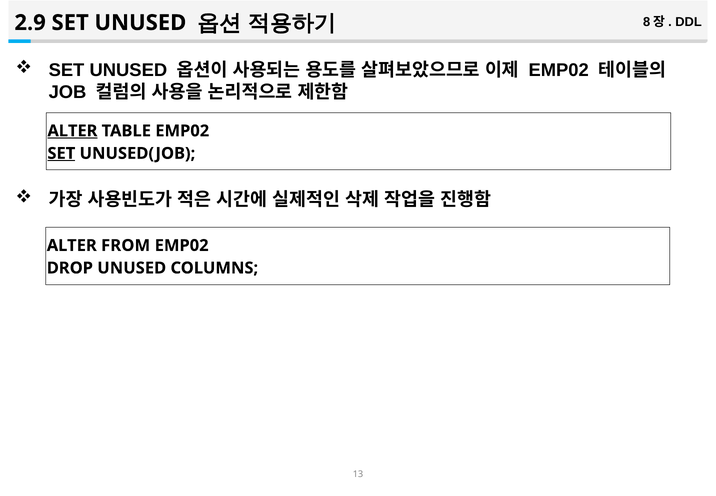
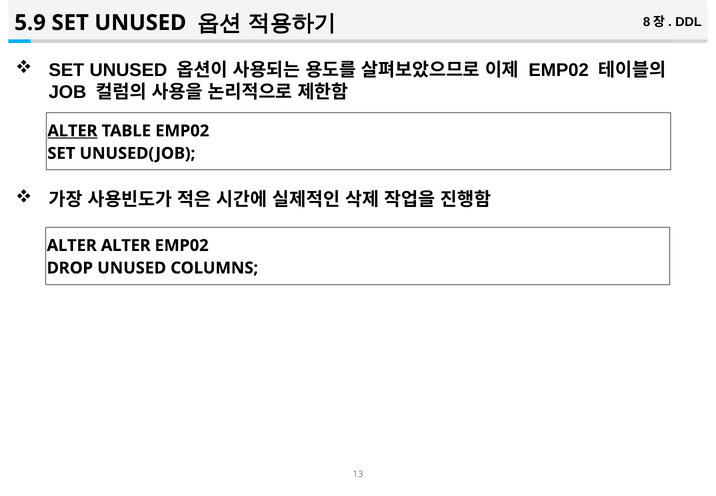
2.9: 2.9 -> 5.9
SET at (61, 153) underline: present -> none
ALTER FROM: FROM -> ALTER
